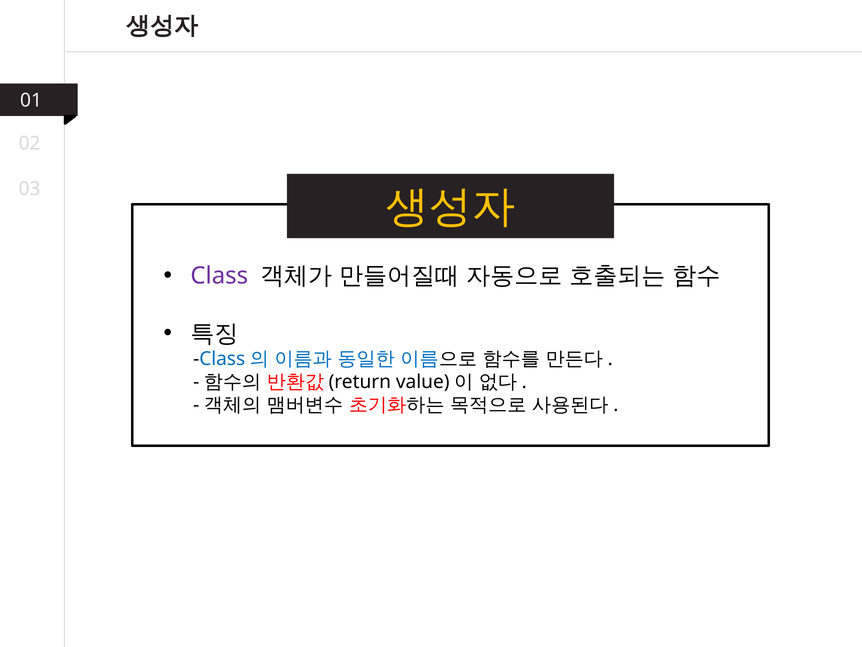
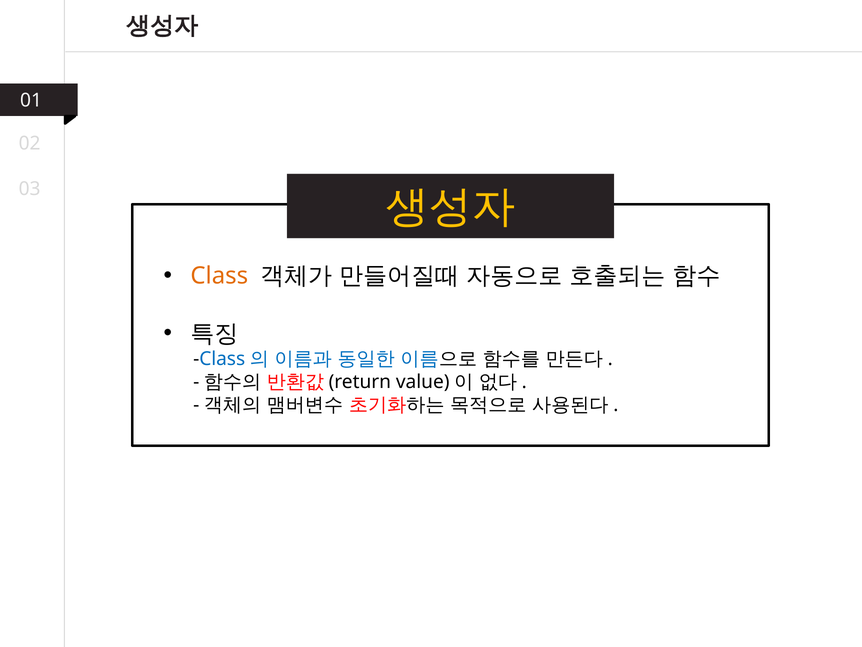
Class colour: purple -> orange
